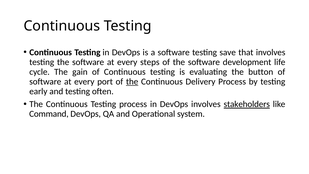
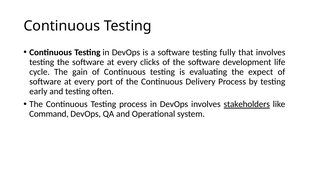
save: save -> fully
steps: steps -> clicks
button: button -> expect
the at (132, 81) underline: present -> none
